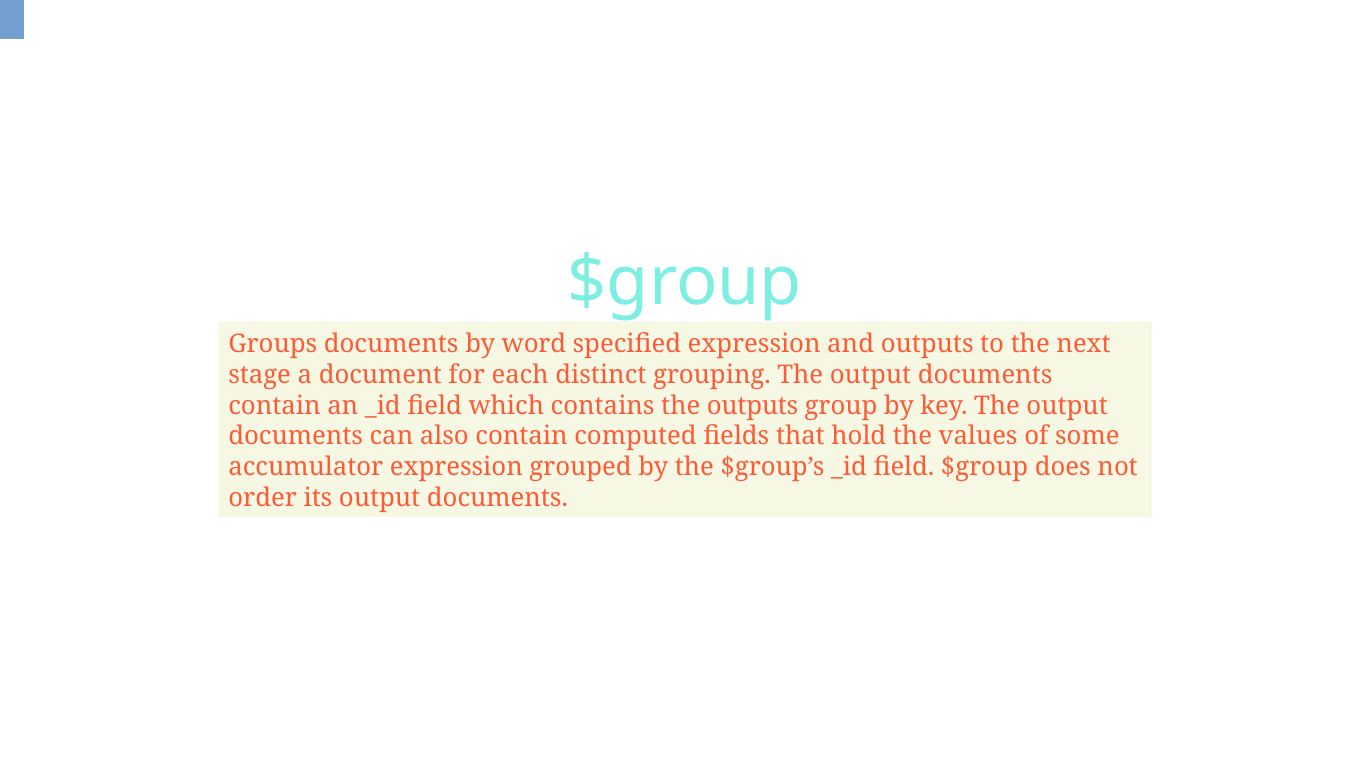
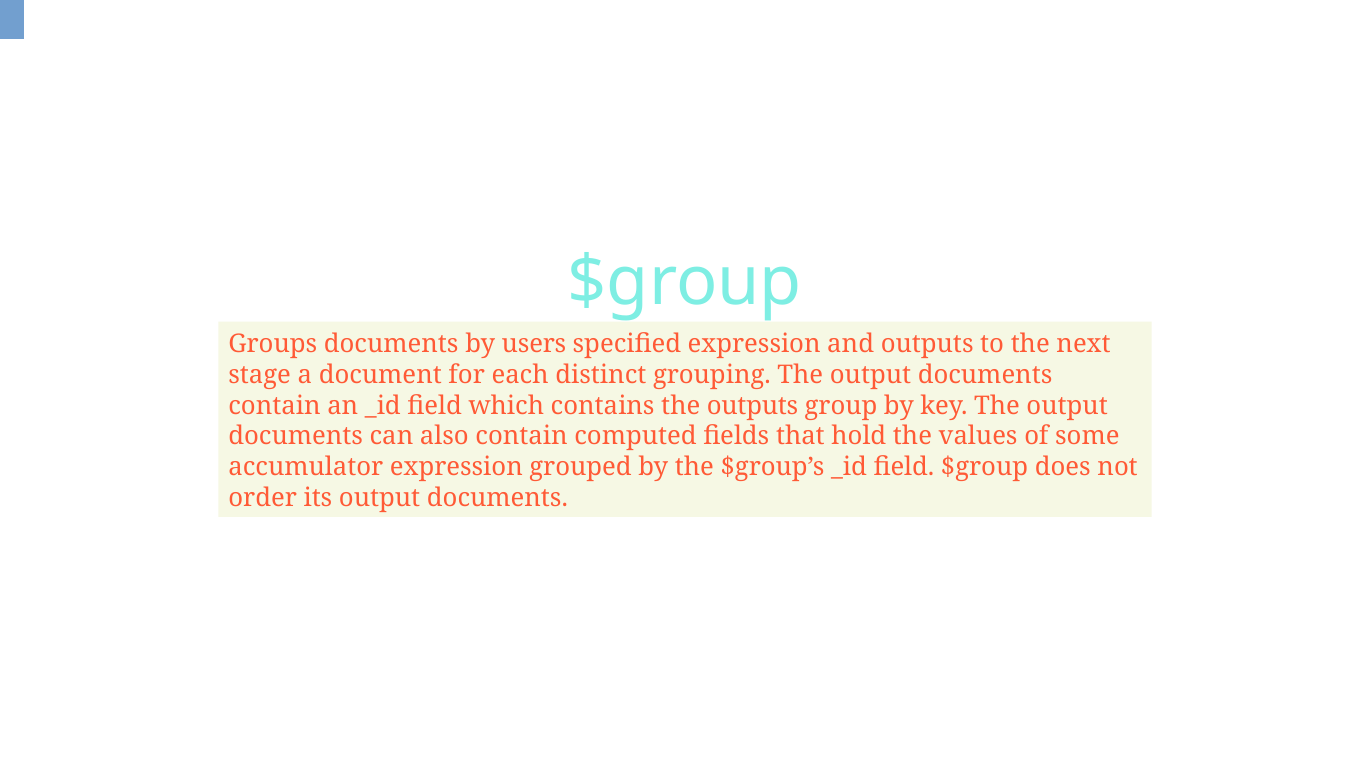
word: word -> users
